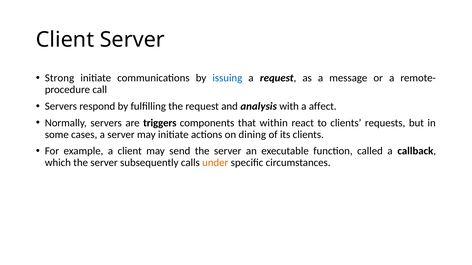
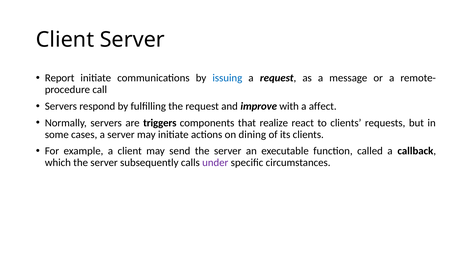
Strong: Strong -> Report
analysis: analysis -> improve
within: within -> realize
under colour: orange -> purple
